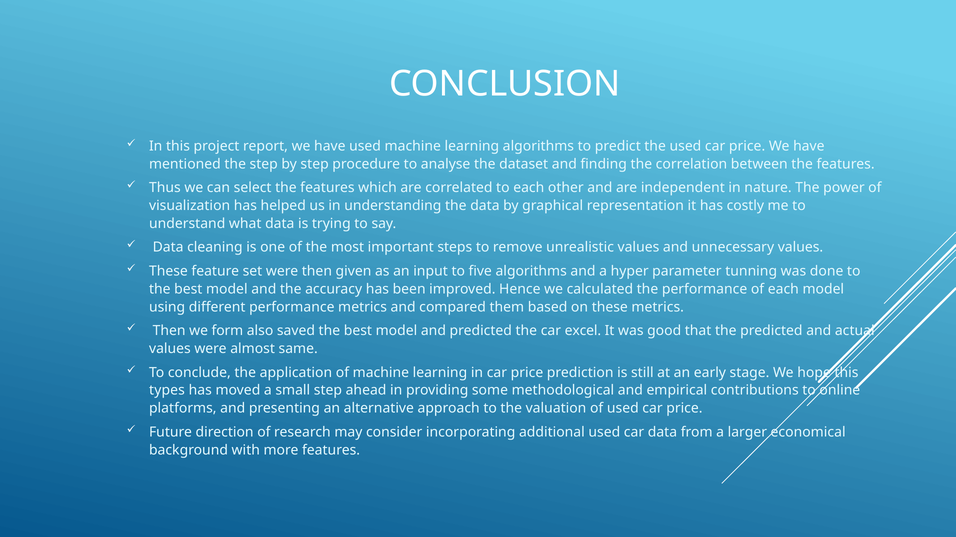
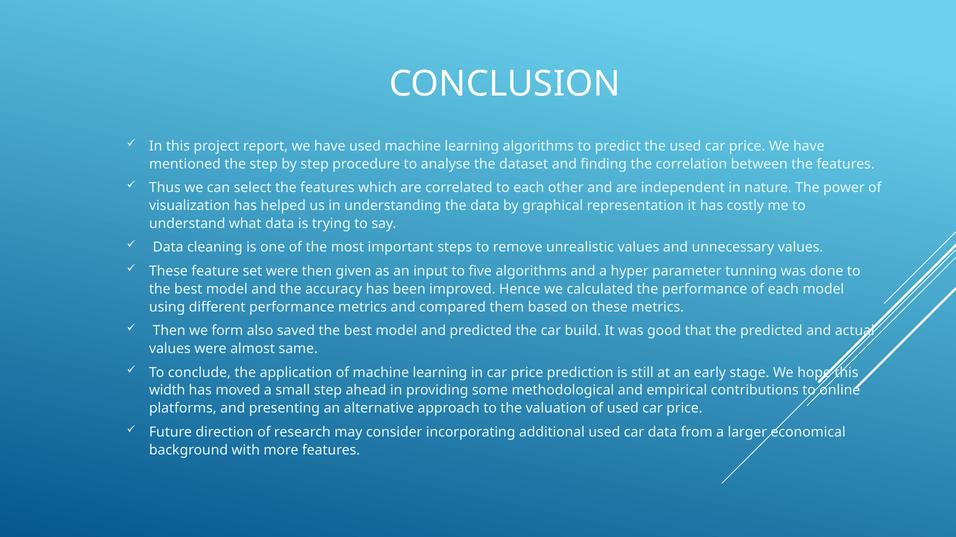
excel: excel -> build
types: types -> width
